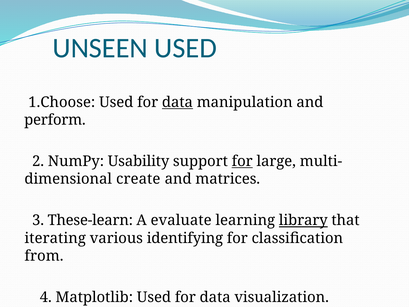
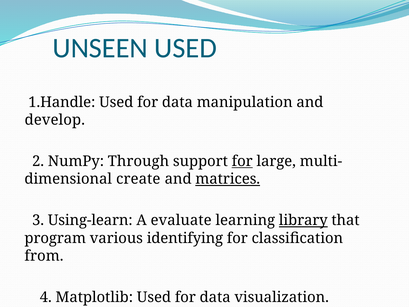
1.Choose: 1.Choose -> 1.Handle
data at (177, 102) underline: present -> none
perform: perform -> develop
Usability: Usability -> Through
matrices underline: none -> present
These-learn: These-learn -> Using-learn
iterating: iterating -> program
